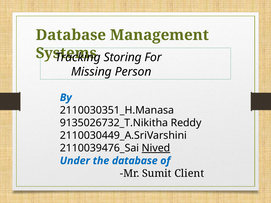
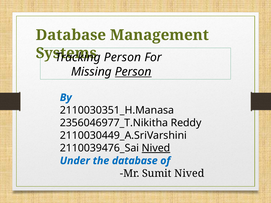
Storing at (123, 57): Storing -> Person
Person at (133, 72) underline: none -> present
9135026732_T.Nikitha: 9135026732_T.Nikitha -> 2356046977_T.Nikitha
Sumit Client: Client -> Nived
